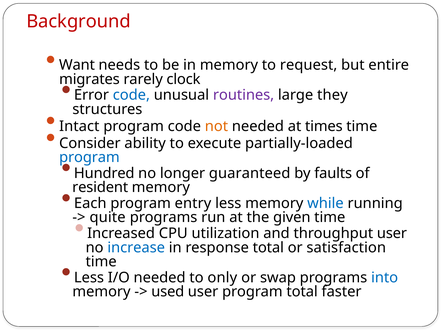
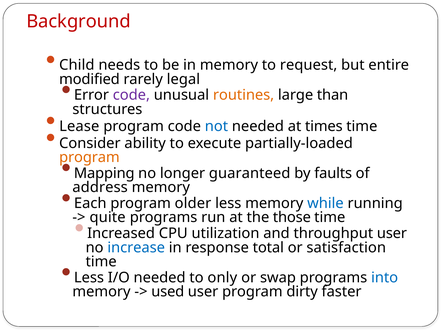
Want: Want -> Child
migrates: migrates -> modified
clock: clock -> legal
code at (131, 95) colour: blue -> purple
routines colour: purple -> orange
they: they -> than
Intact: Intact -> Lease
not colour: orange -> blue
program at (89, 157) colour: blue -> orange
Hundred: Hundred -> Mapping
resident: resident -> address
entry: entry -> older
given: given -> those
program total: total -> dirty
